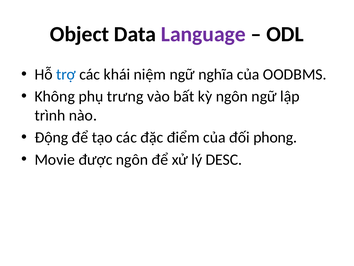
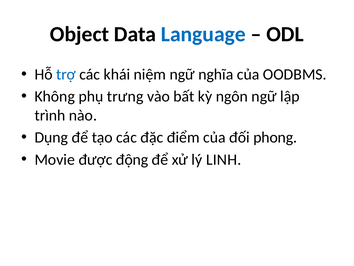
Language colour: purple -> blue
Động: Động -> Dụng
được ngôn: ngôn -> động
DESC: DESC -> LINH
